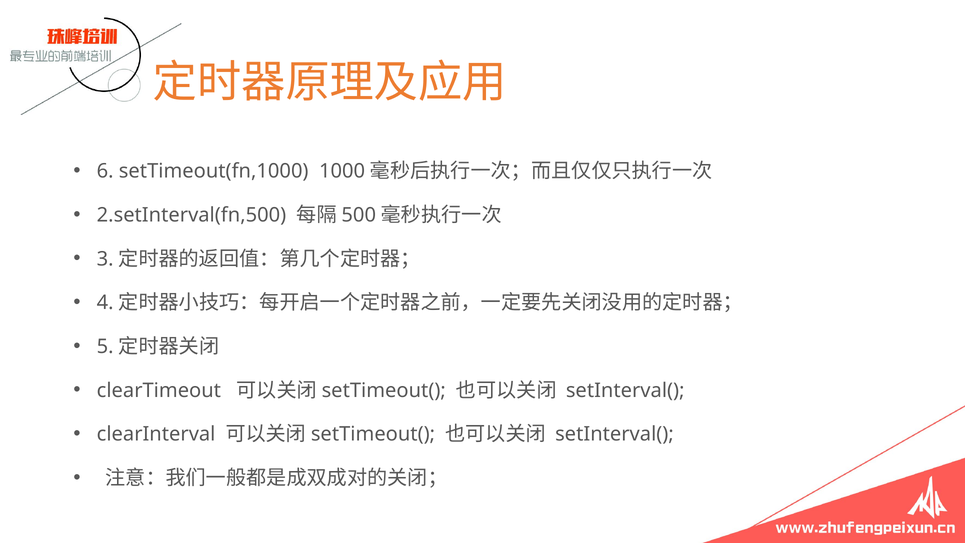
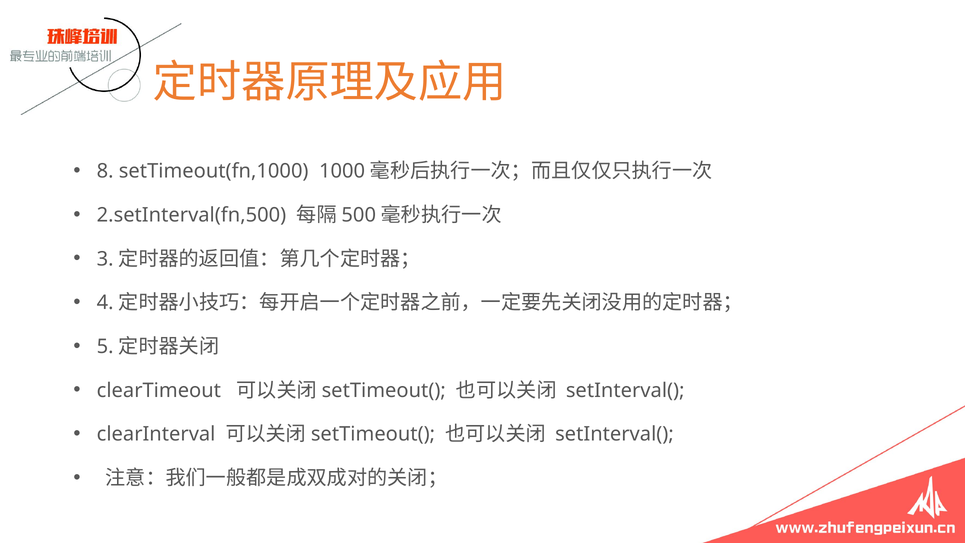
6: 6 -> 8
